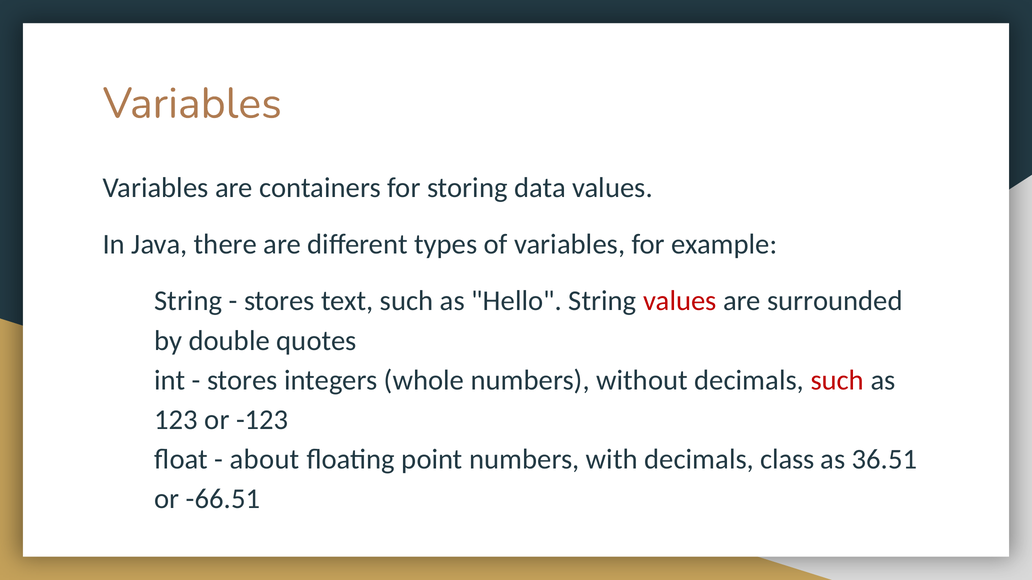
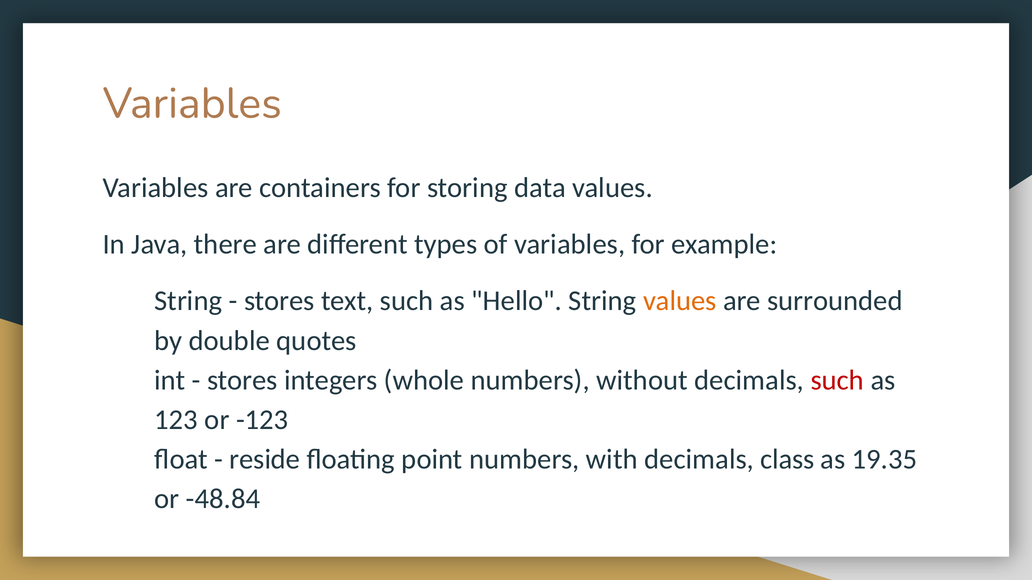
values at (680, 301) colour: red -> orange
about: about -> reside
36.51: 36.51 -> 19.35
-66.51: -66.51 -> -48.84
